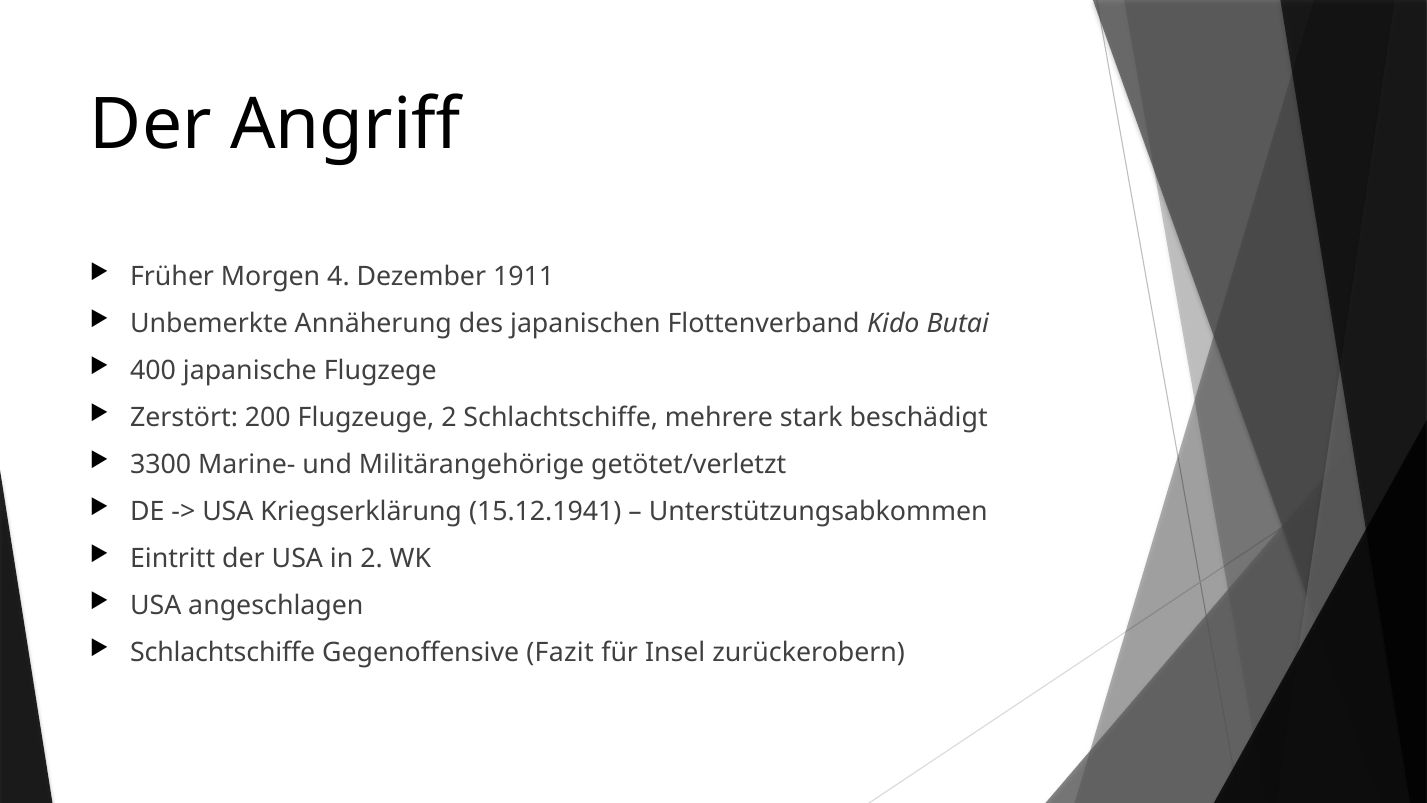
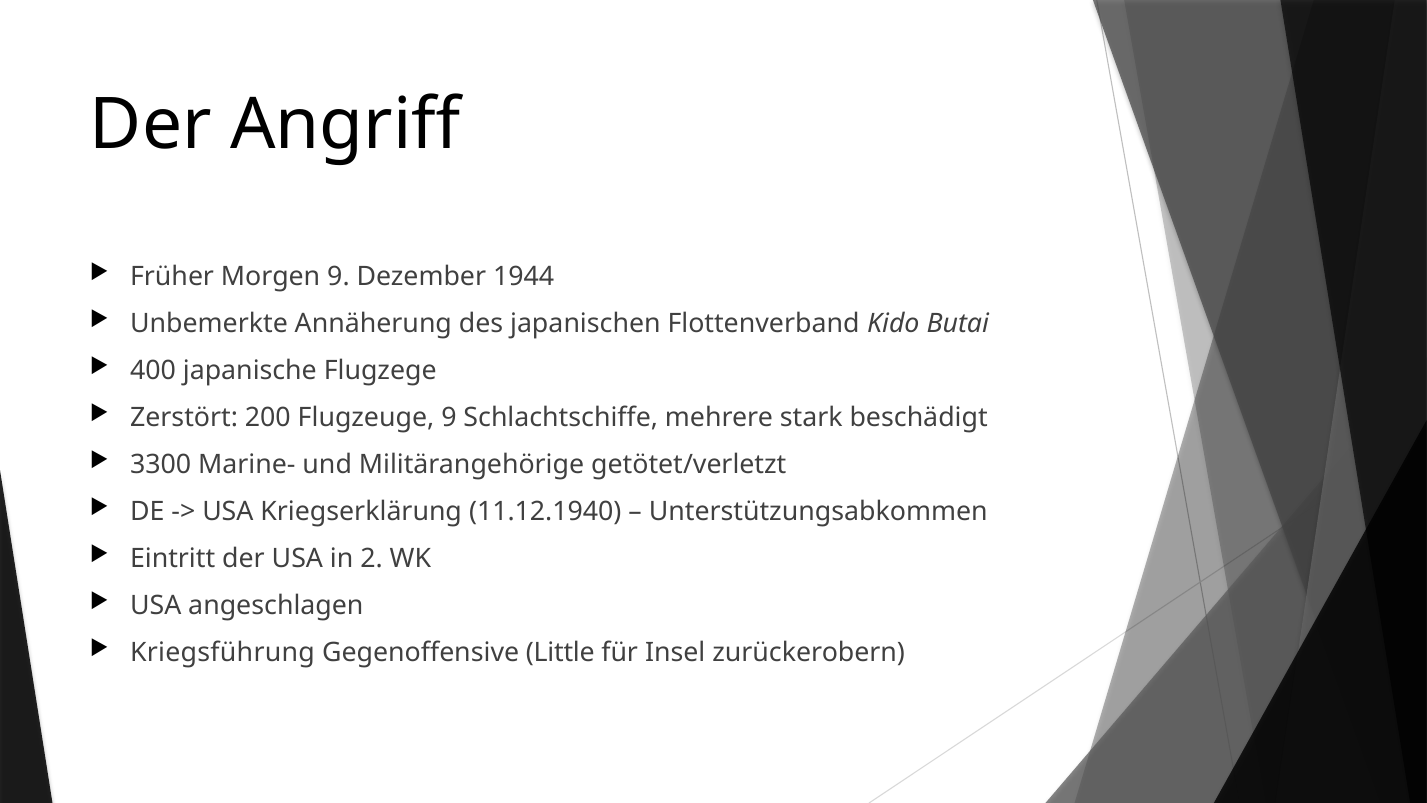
Morgen 4: 4 -> 9
1911: 1911 -> 1944
Flugzeuge 2: 2 -> 9
15.12.1941: 15.12.1941 -> 11.12.1940
Schlachtschiffe at (223, 652): Schlachtschiffe -> Kriegsführung
Fazit: Fazit -> Little
